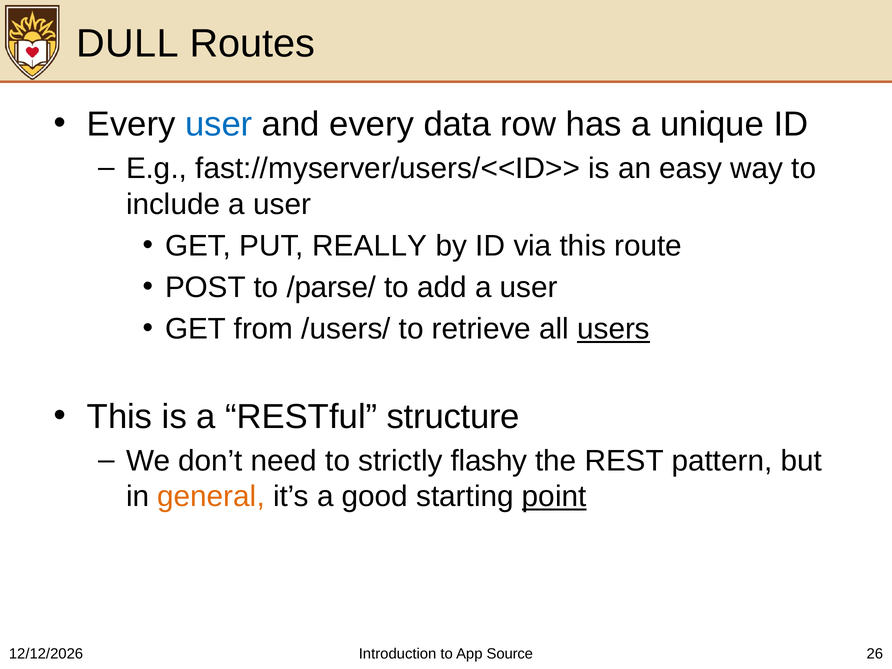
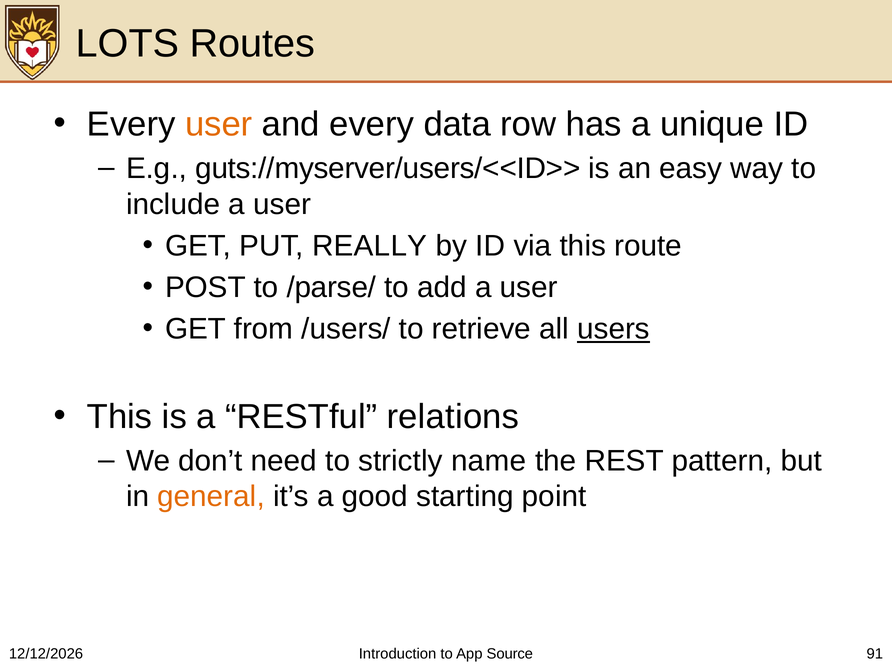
DULL: DULL -> LOTS
user at (219, 124) colour: blue -> orange
fast://myserver/users/<<ID>>: fast://myserver/users/<<ID>> -> guts://myserver/users/<<ID>>
structure: structure -> relations
flashy: flashy -> name
point underline: present -> none
26: 26 -> 91
